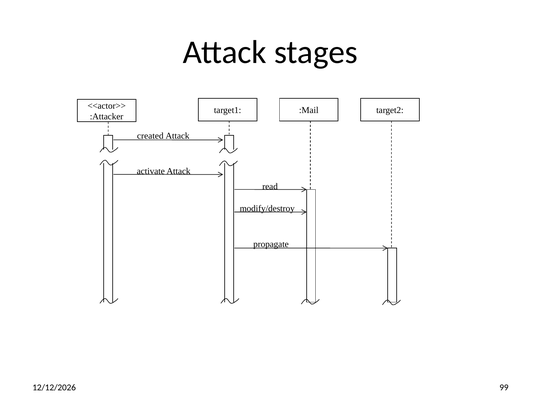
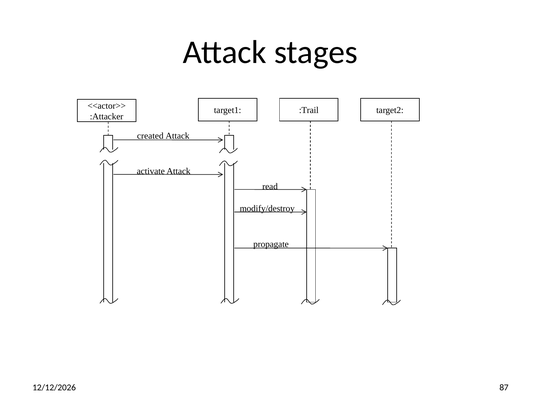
:Mail: :Mail -> :Trail
99: 99 -> 87
